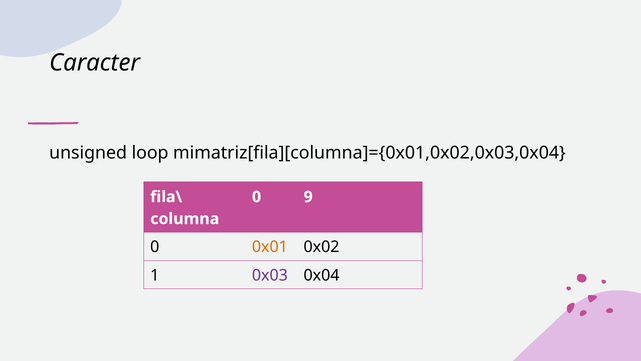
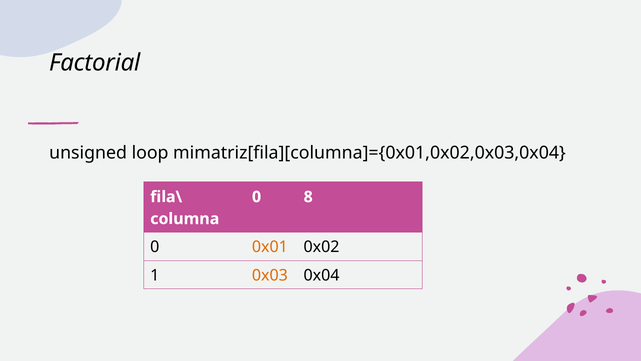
Caracter: Caracter -> Factorial
9: 9 -> 8
0x03 colour: purple -> orange
